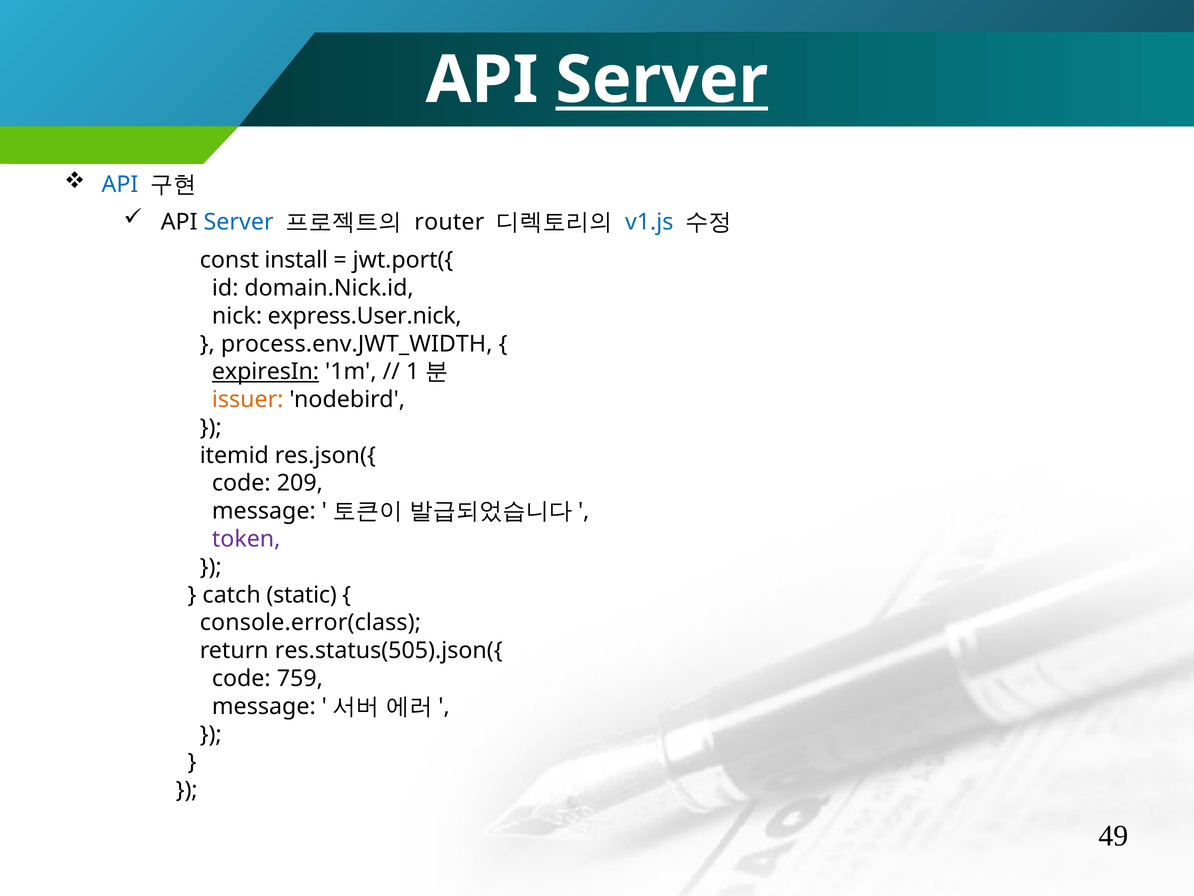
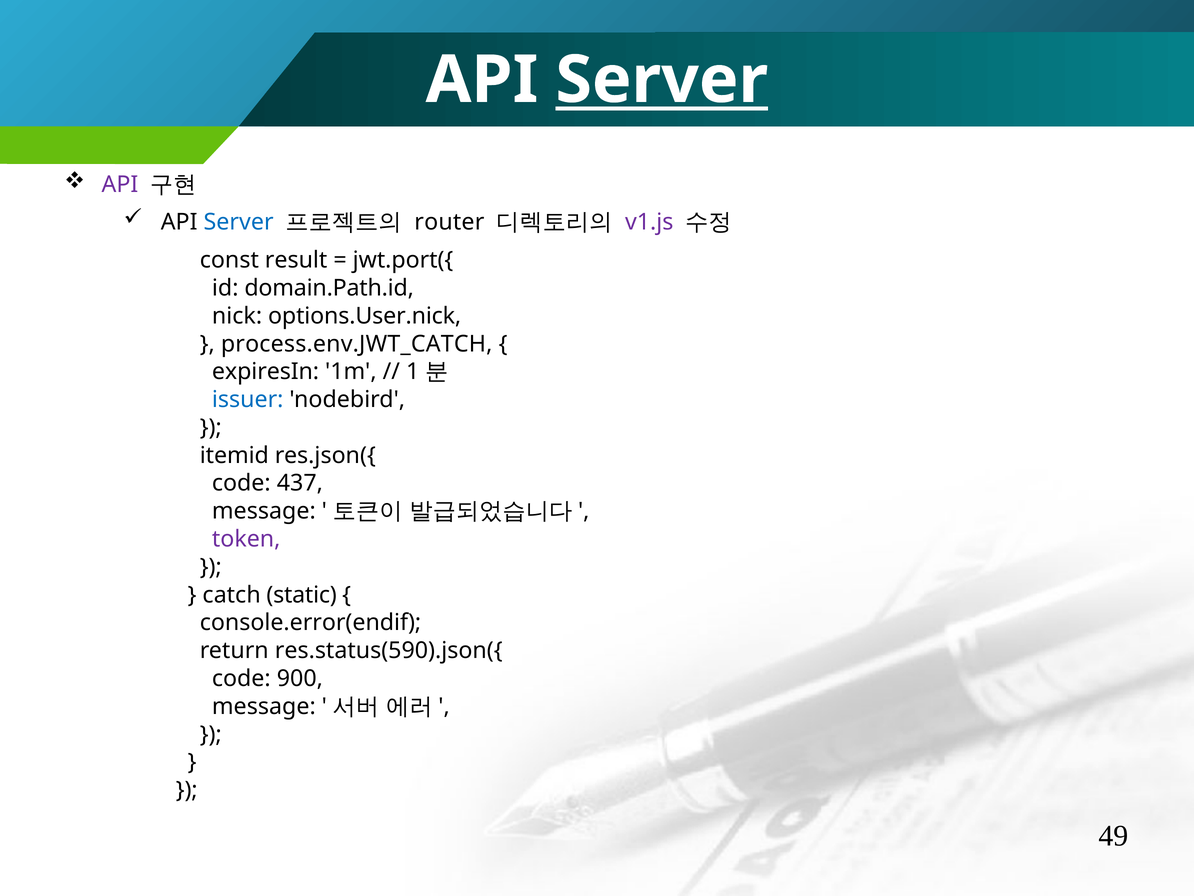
API at (120, 184) colour: blue -> purple
v1.js colour: blue -> purple
install: install -> result
domain.Nick.id: domain.Nick.id -> domain.Path.id
express.User.nick: express.User.nick -> options.User.nick
process.env.JWT_WIDTH: process.env.JWT_WIDTH -> process.env.JWT_CATCH
expiresIn underline: present -> none
issuer colour: orange -> blue
209: 209 -> 437
console.error(class: console.error(class -> console.error(endif
res.status(505).json({: res.status(505).json({ -> res.status(590).json({
759: 759 -> 900
